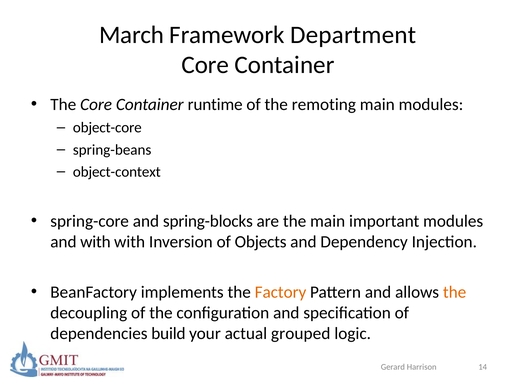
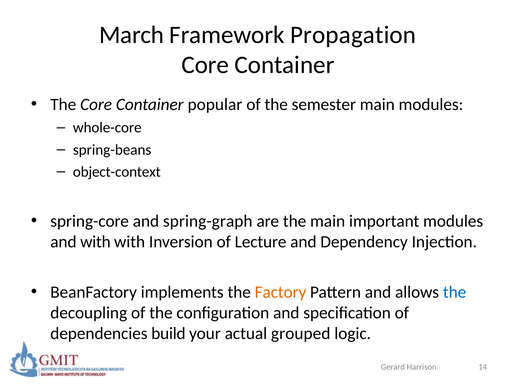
Department: Department -> Propagation
runtime: runtime -> popular
remoting: remoting -> semester
object-core: object-core -> whole-core
spring-blocks: spring-blocks -> spring-graph
Objects: Objects -> Lecture
the at (455, 292) colour: orange -> blue
